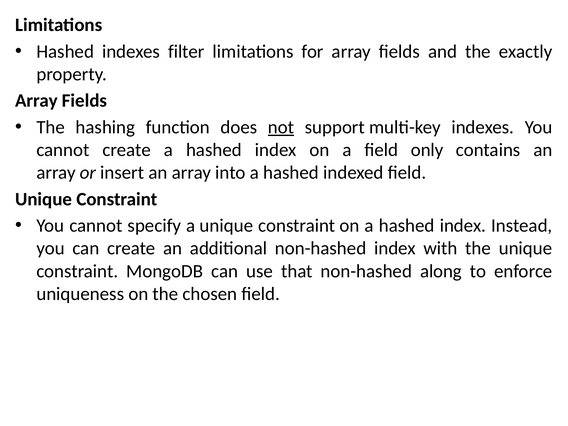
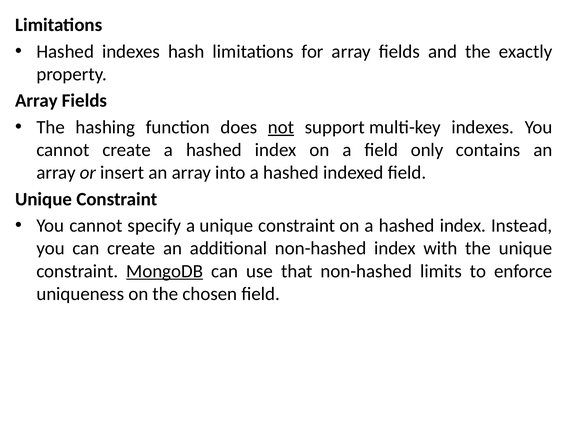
filter: filter -> hash
MongoDB underline: none -> present
along: along -> limits
